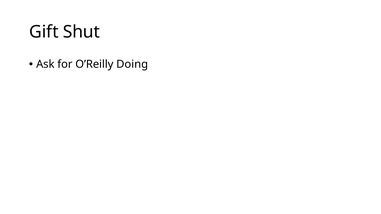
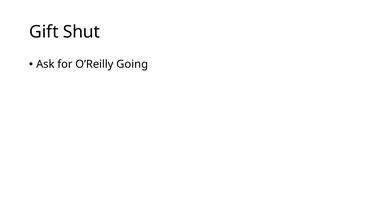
Doing: Doing -> Going
